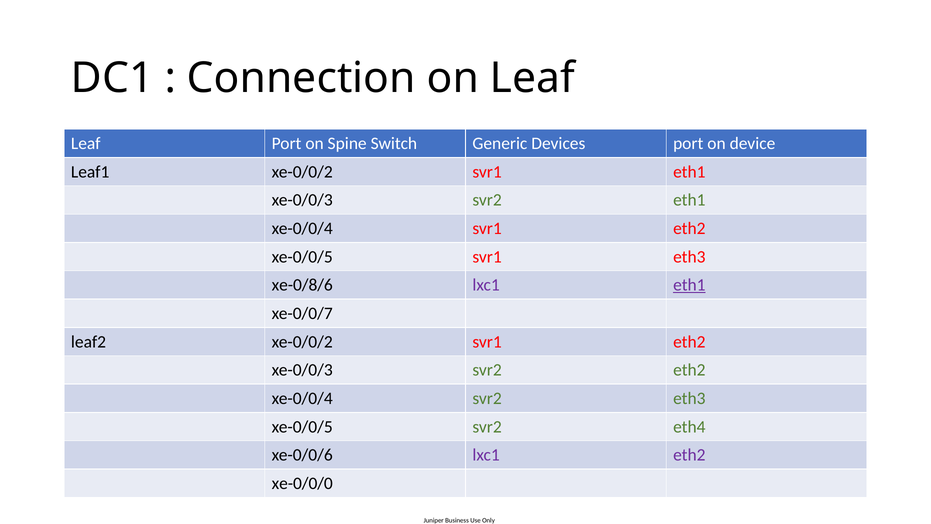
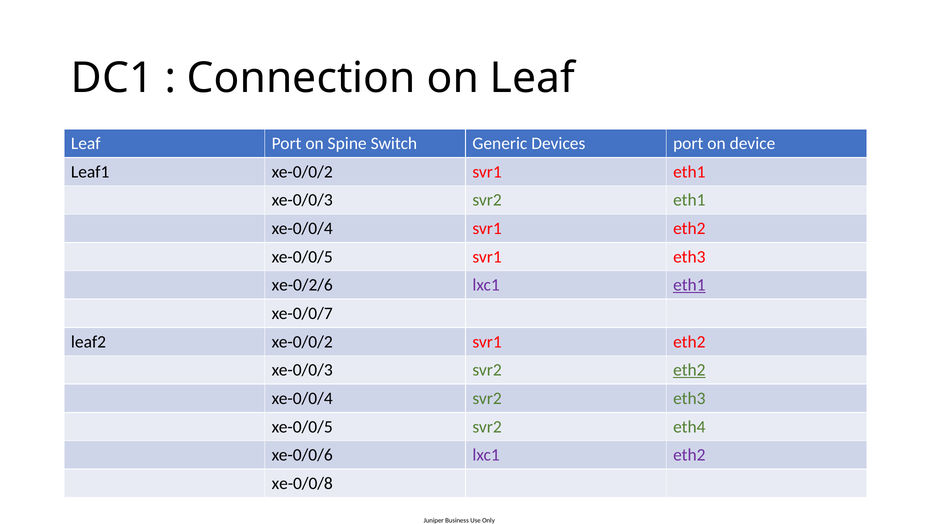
xe-0/8/6: xe-0/8/6 -> xe-0/2/6
eth2 at (689, 370) underline: none -> present
xe-0/0/0: xe-0/0/0 -> xe-0/0/8
